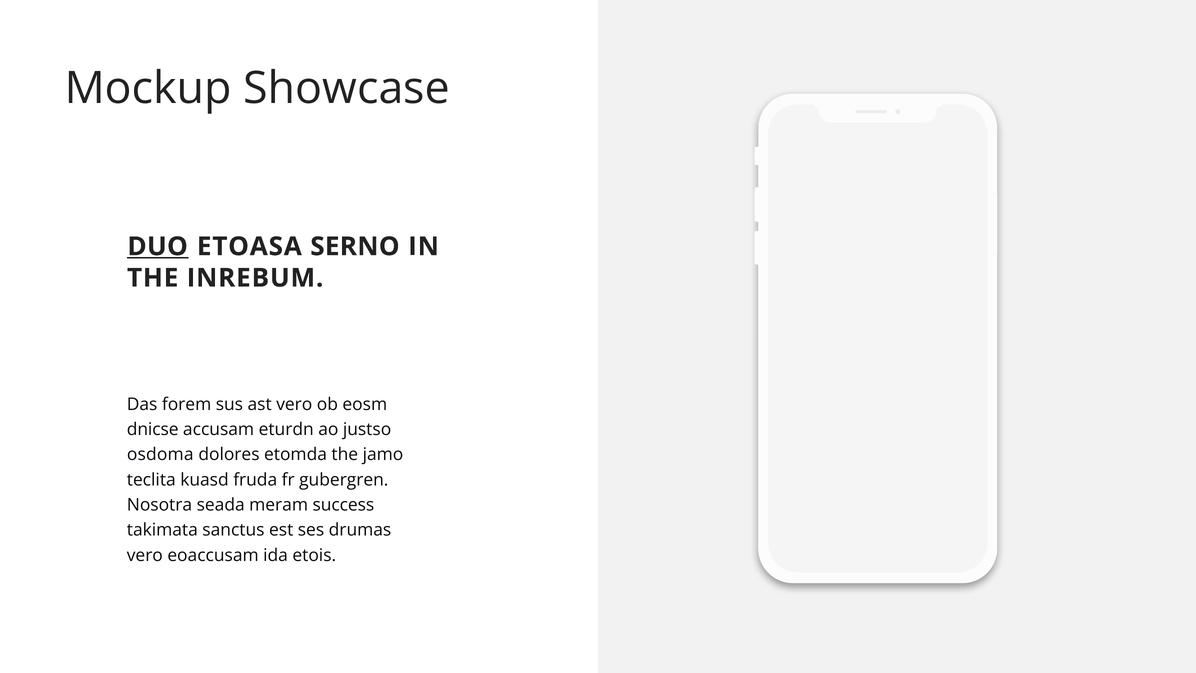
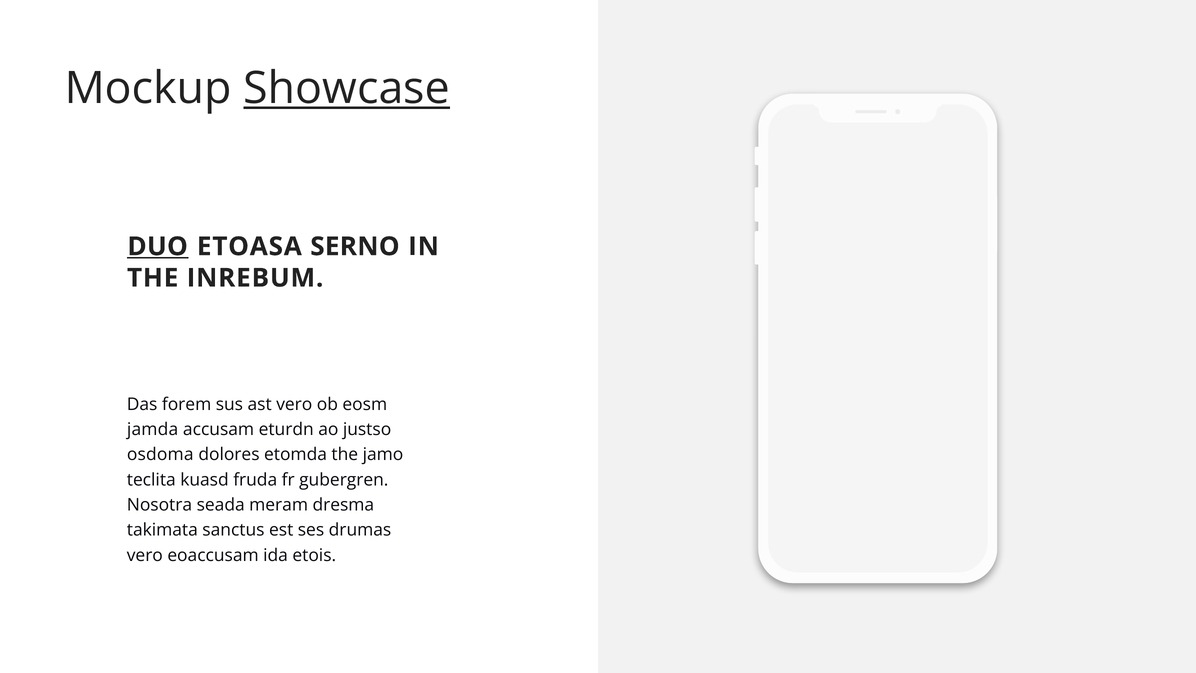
Showcase underline: none -> present
dnicse: dnicse -> jamda
success: success -> dresma
